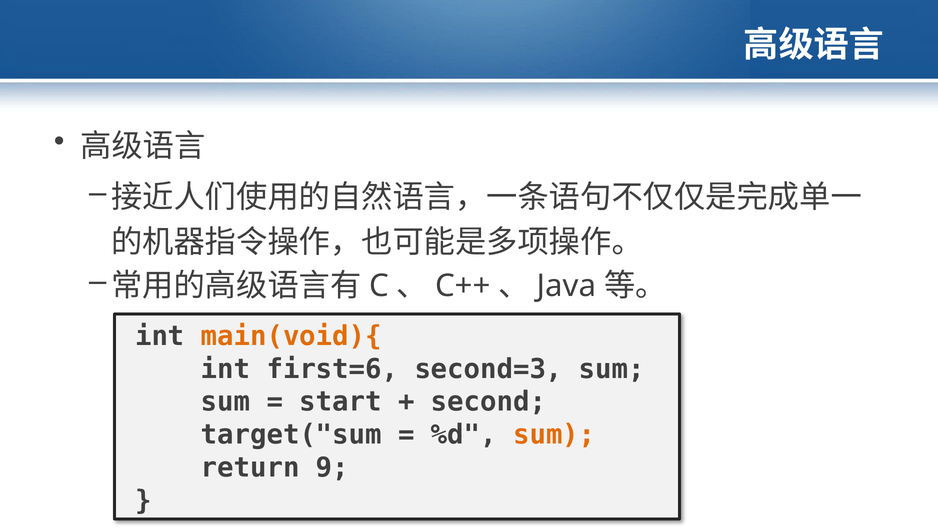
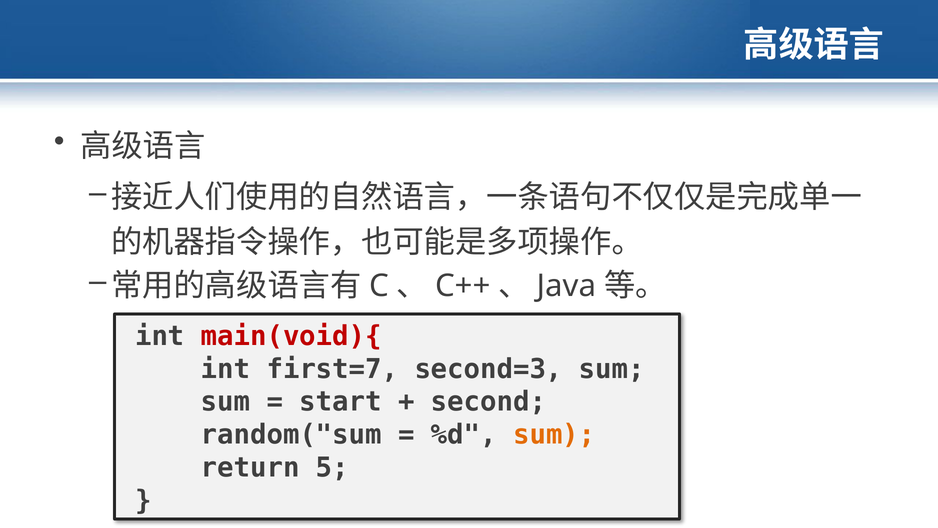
main(void){ colour: orange -> red
first=6: first=6 -> first=7
target("sum: target("sum -> random("sum
9: 9 -> 5
